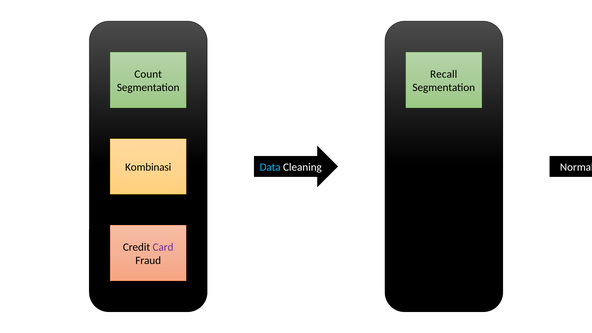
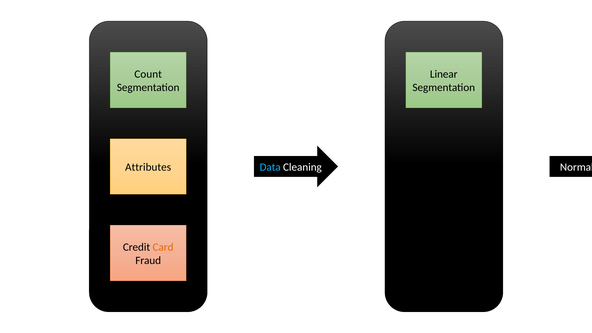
Recall: Recall -> Linear
Kombinasi: Kombinasi -> Attributes
Card colour: purple -> orange
